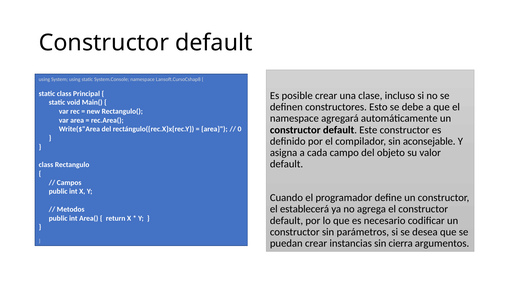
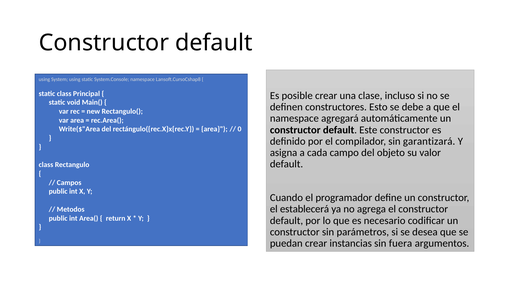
aconsejable: aconsejable -> garantizará
cierra: cierra -> fuera
